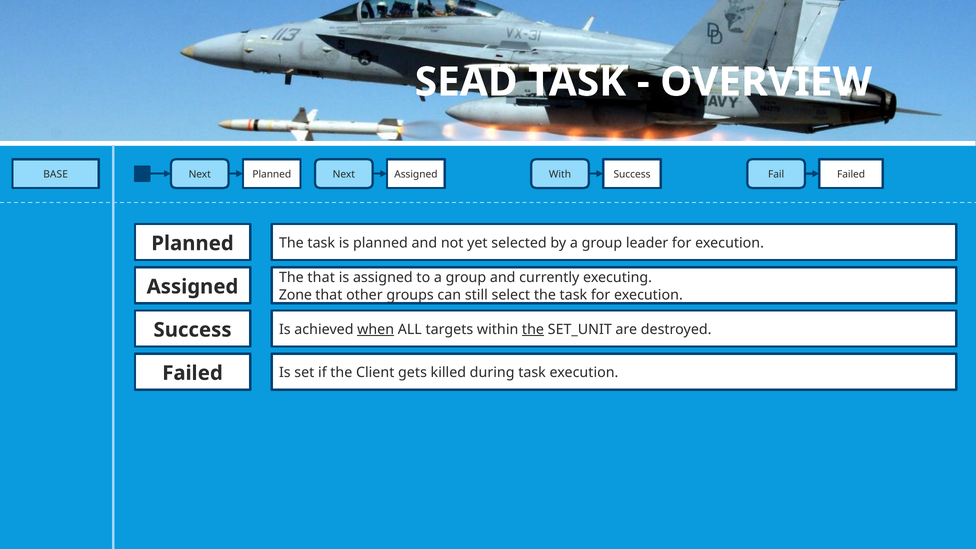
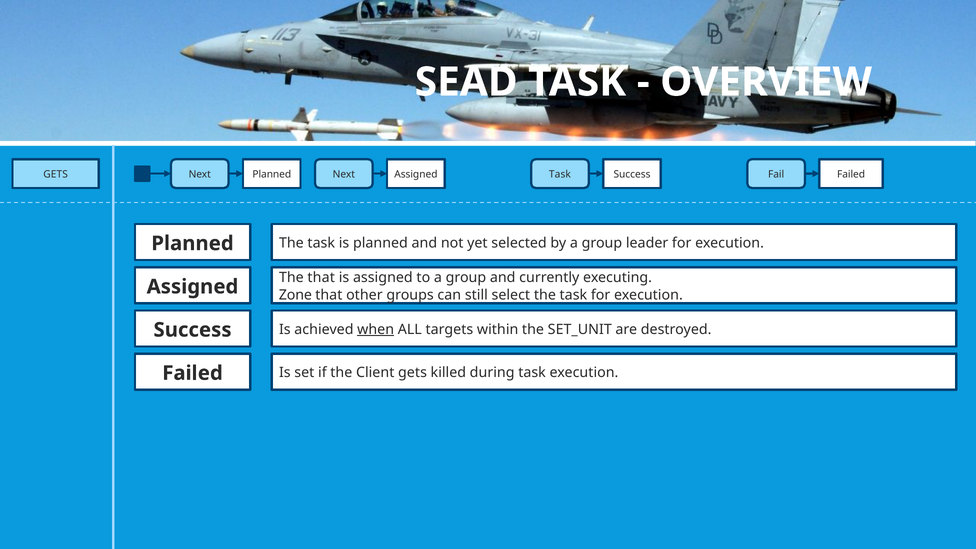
BASE at (56, 174): BASE -> GETS
With at (560, 174): With -> Task
the at (533, 329) underline: present -> none
